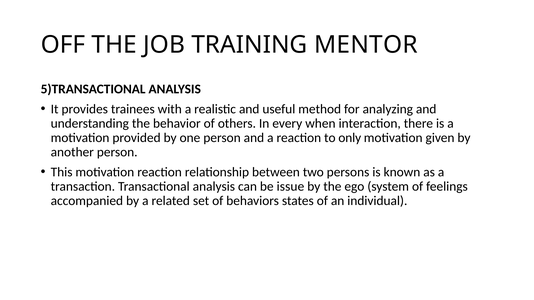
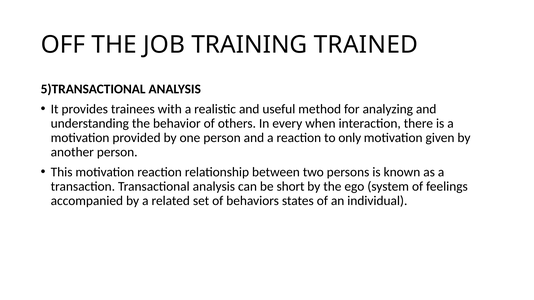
MENTOR: MENTOR -> TRAINED
issue: issue -> short
